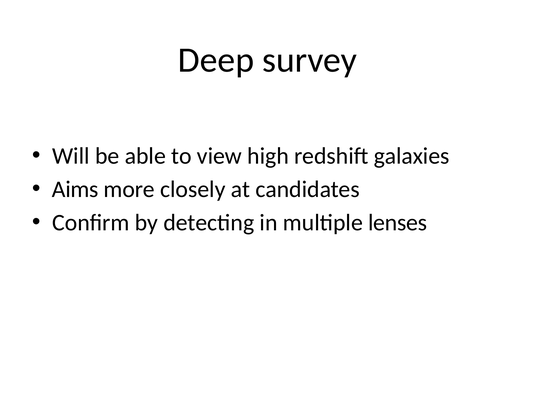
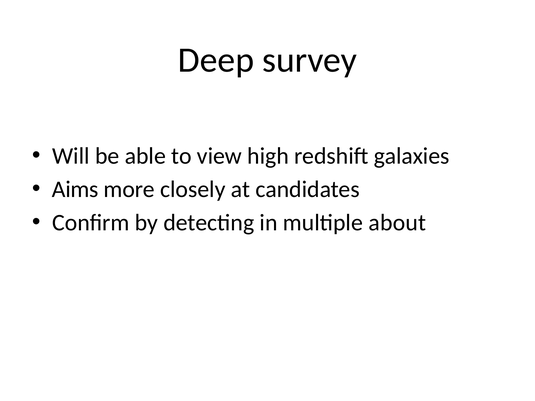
lenses: lenses -> about
